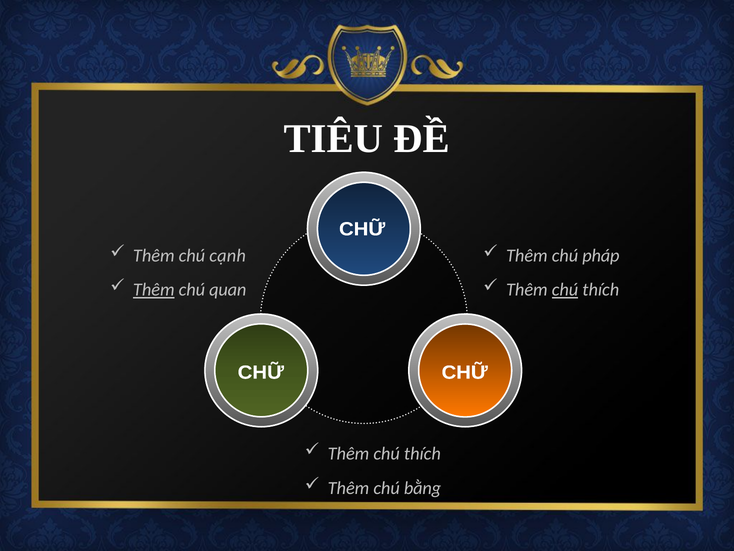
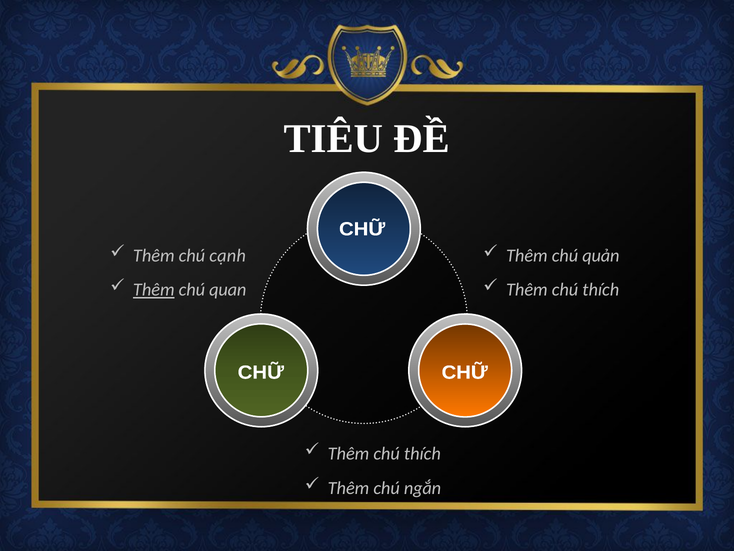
pháp: pháp -> quản
chú at (565, 290) underline: present -> none
bằng: bằng -> ngắn
